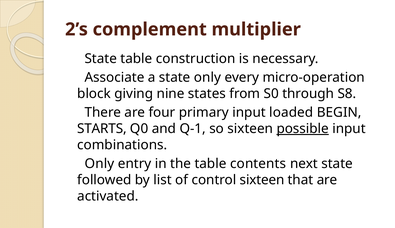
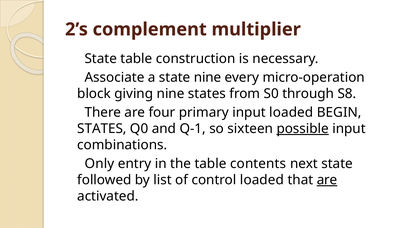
state only: only -> nine
STARTS at (102, 129): STARTS -> STATES
control sixteen: sixteen -> loaded
are at (327, 180) underline: none -> present
